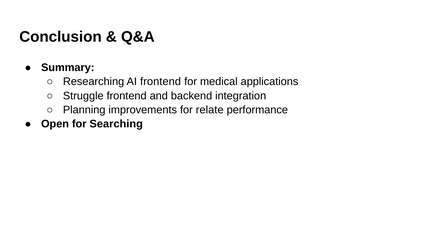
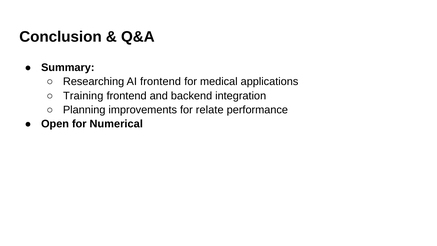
Struggle: Struggle -> Training
Searching: Searching -> Numerical
